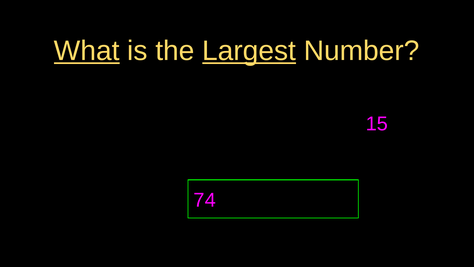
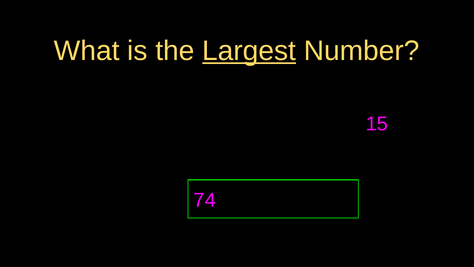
What underline: present -> none
